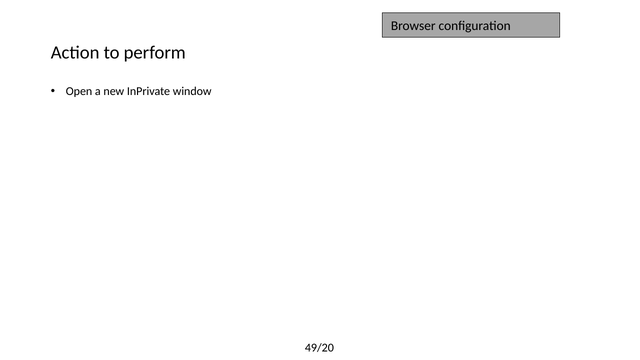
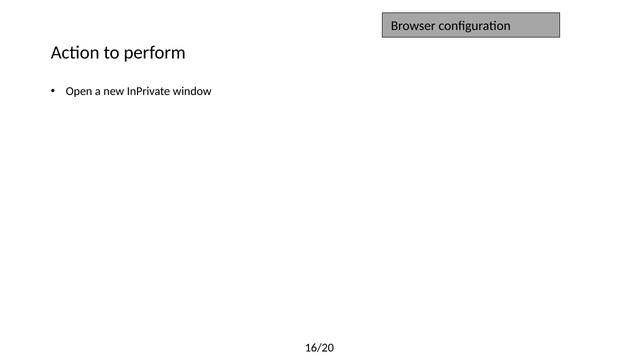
49/20: 49/20 -> 16/20
